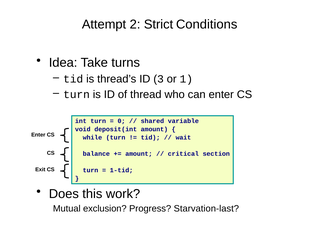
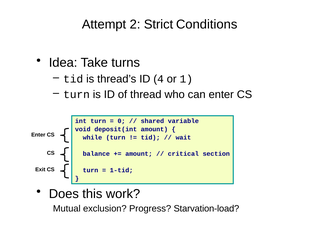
3: 3 -> 4
Starvation-last: Starvation-last -> Starvation-load
